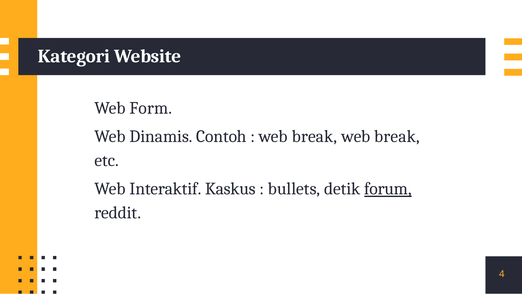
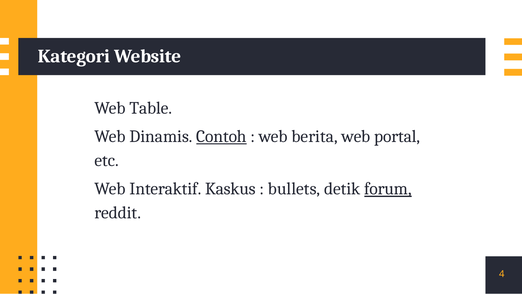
Form: Form -> Table
Contoh underline: none -> present
break at (315, 136): break -> berita
break at (397, 136): break -> portal
